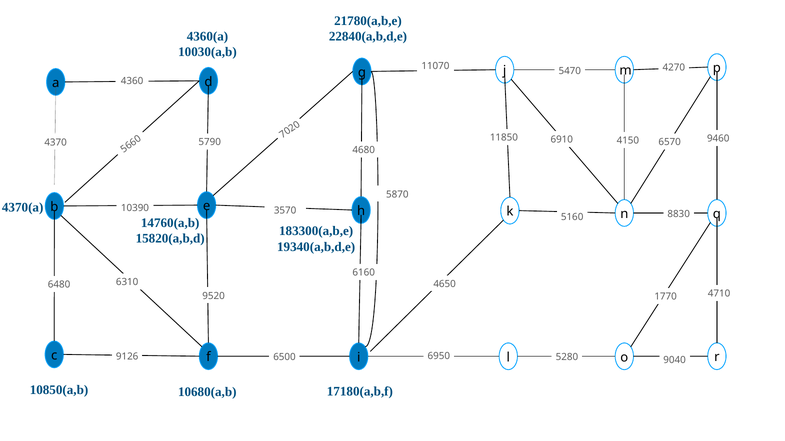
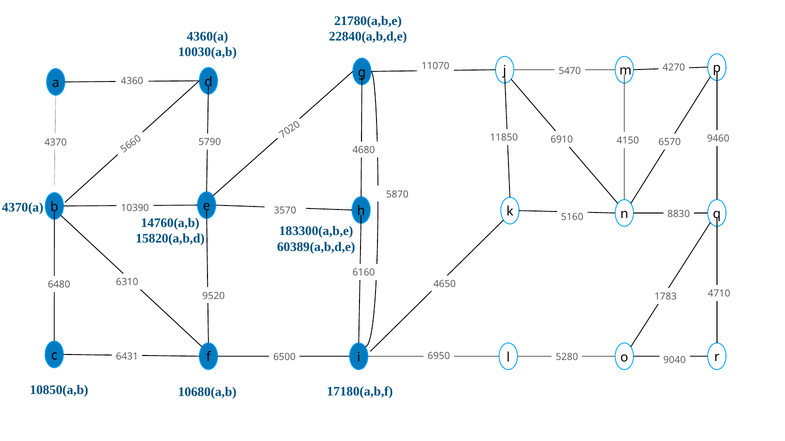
19340(a,b,d,e: 19340(a,b,d,e -> 60389(a,b,d,e
1770: 1770 -> 1783
9126: 9126 -> 6431
